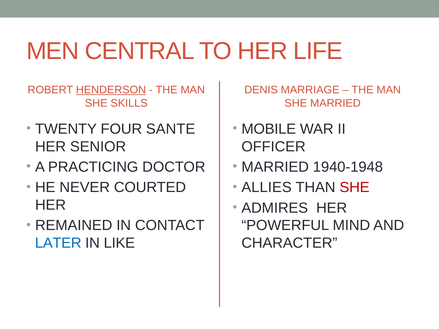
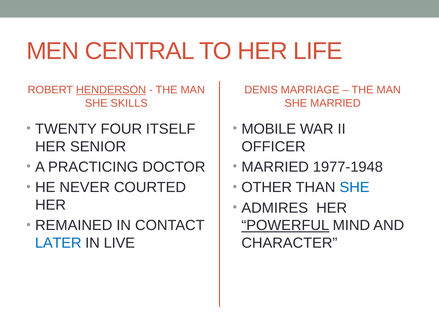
SANTE: SANTE -> ITSELF
1940-1948: 1940-1948 -> 1977-1948
ALLIES: ALLIES -> OTHER
SHE at (355, 188) colour: red -> blue
POWERFUL underline: none -> present
LIKE: LIKE -> LIVE
